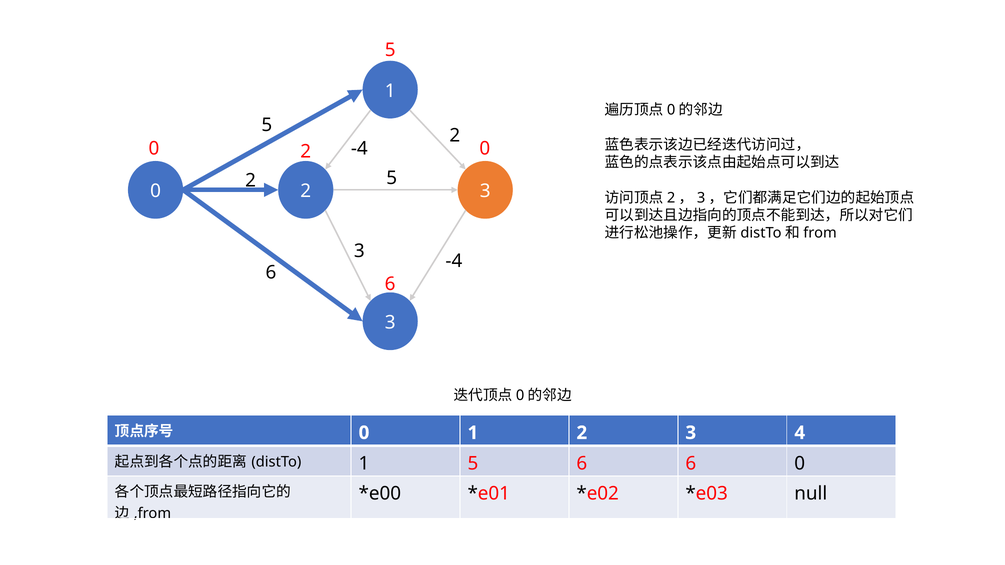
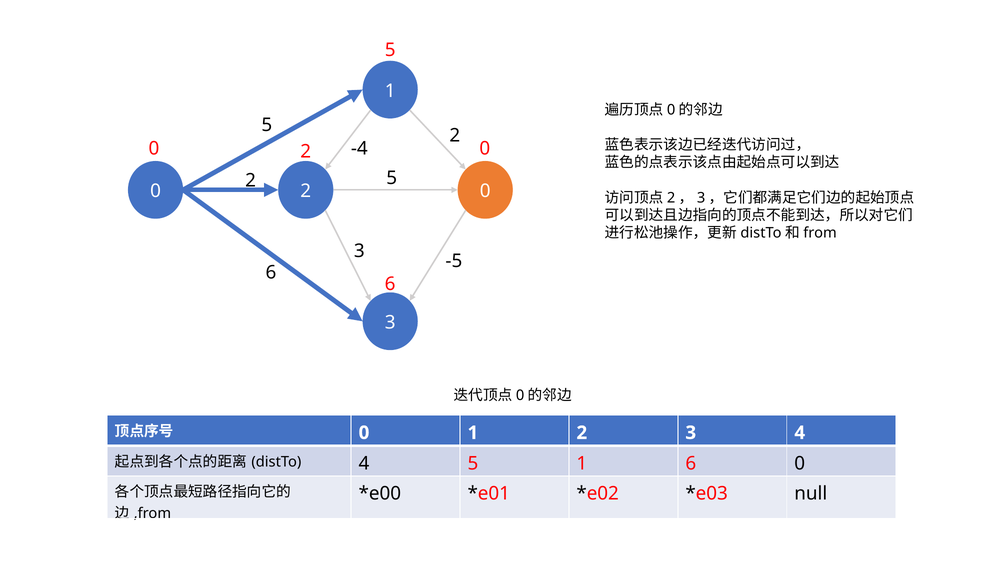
3 at (485, 191): 3 -> 0
-4 at (454, 261): -4 -> -5
1 at (364, 464): 1 -> 4
5 6: 6 -> 1
